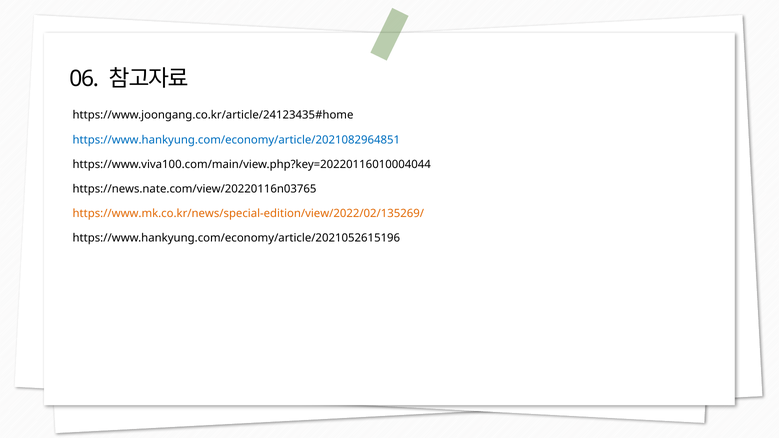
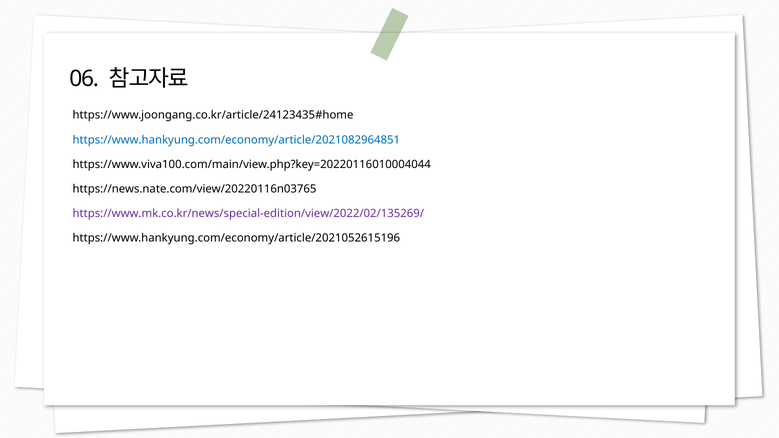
https://www.mk.co.kr/news/special-edition/view/2022/02/135269/ colour: orange -> purple
